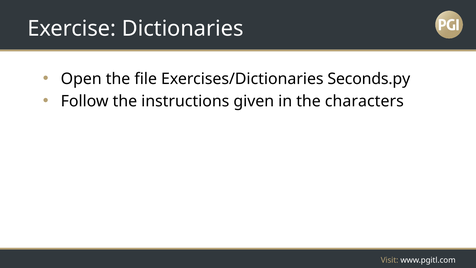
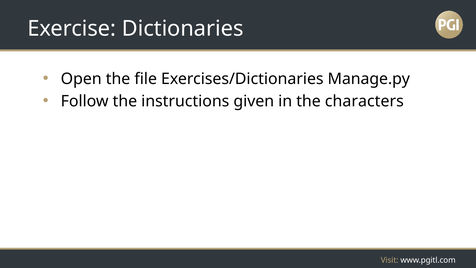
Seconds.py: Seconds.py -> Manage.py
